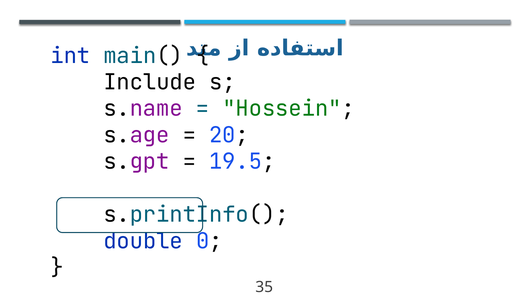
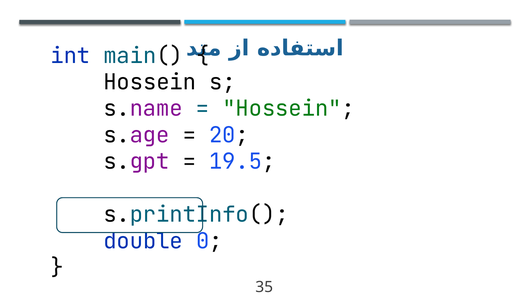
Include at (150, 82): Include -> Hossein
